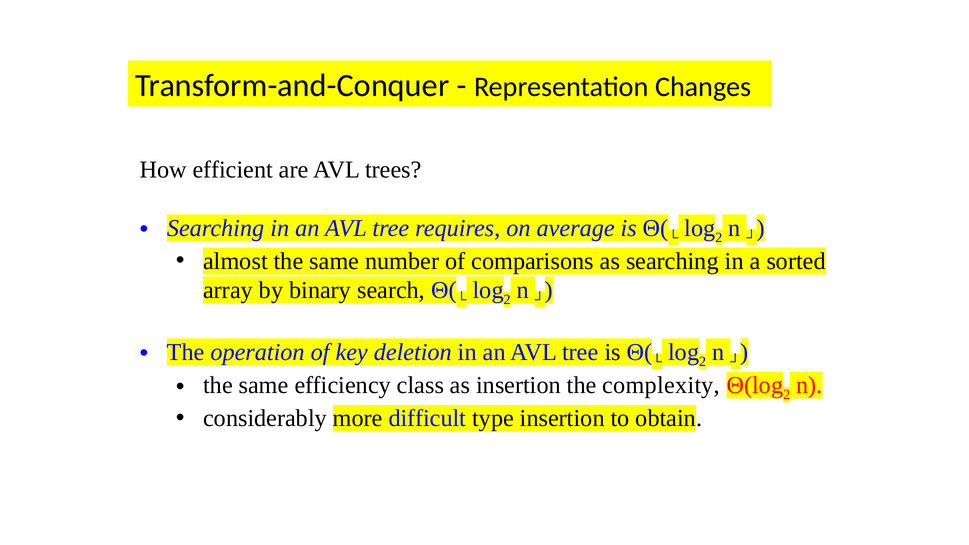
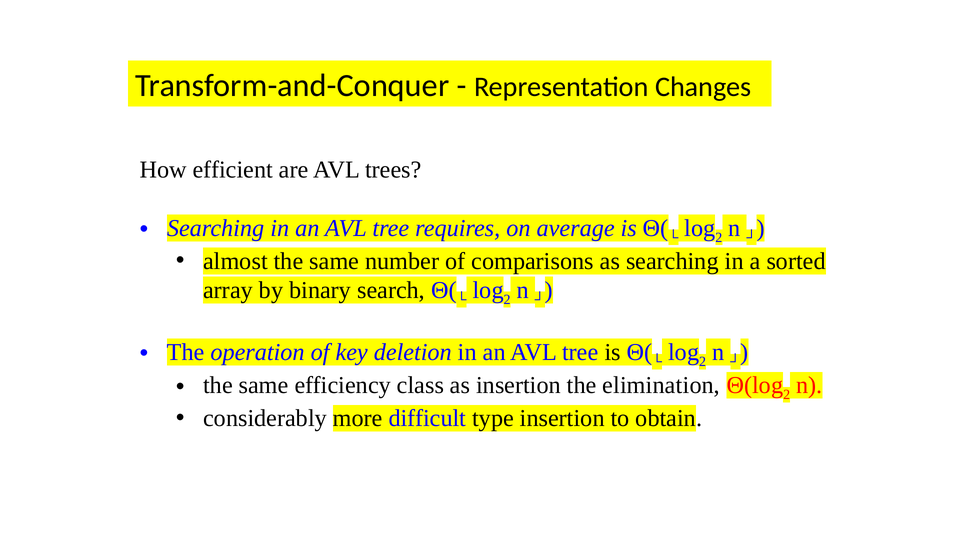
complexity: complexity -> elimination
